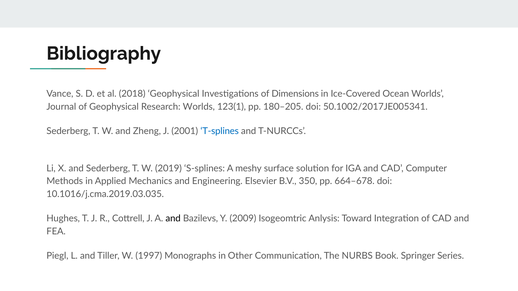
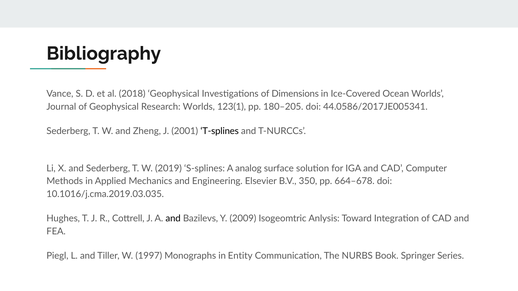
50.1002/2017JE005341: 50.1002/2017JE005341 -> 44.0586/2017JE005341
T-splines colour: blue -> black
meshy: meshy -> analog
Other: Other -> Entity
